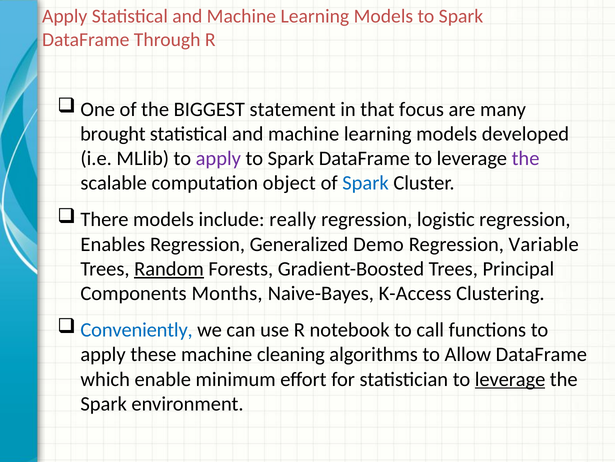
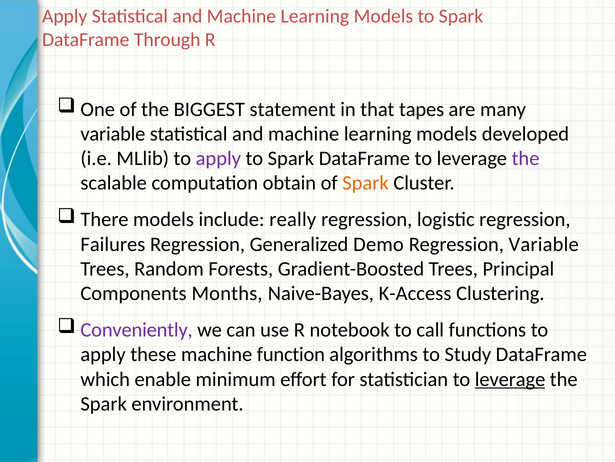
focus: focus -> tapes
brought at (113, 134): brought -> variable
object: object -> obtain
Spark at (366, 183) colour: blue -> orange
Enables: Enables -> Failures
Random underline: present -> none
Conveniently colour: blue -> purple
cleaning: cleaning -> function
Allow: Allow -> Study
